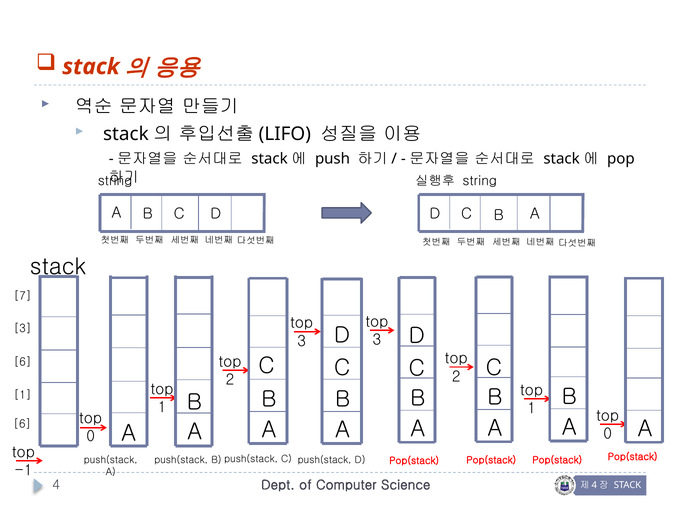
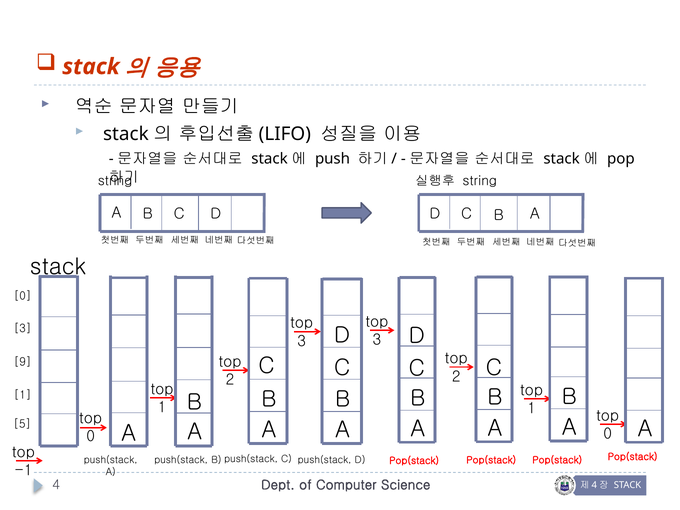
7 at (23, 296): 7 -> 0
6 at (23, 362): 6 -> 9
6 at (22, 424): 6 -> 5
